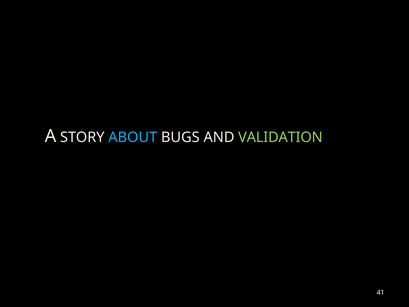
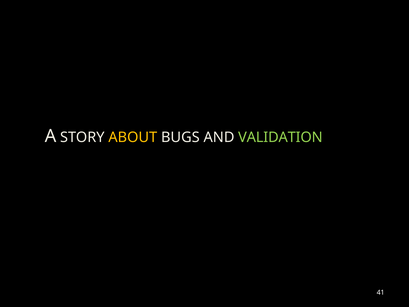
ABOUT colour: light blue -> yellow
